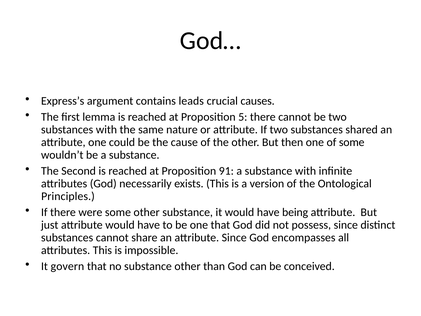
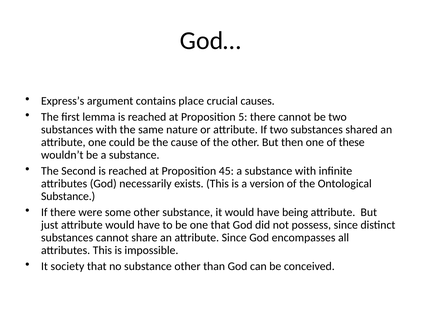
leads: leads -> place
of some: some -> these
91: 91 -> 45
Principles at (68, 196): Principles -> Substance
govern: govern -> society
